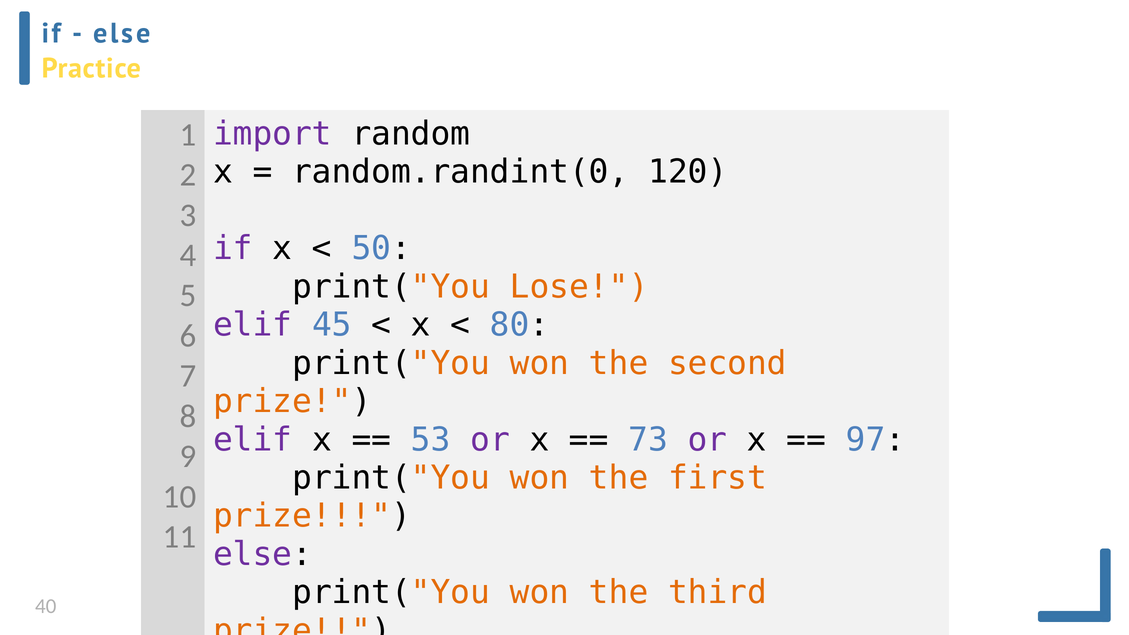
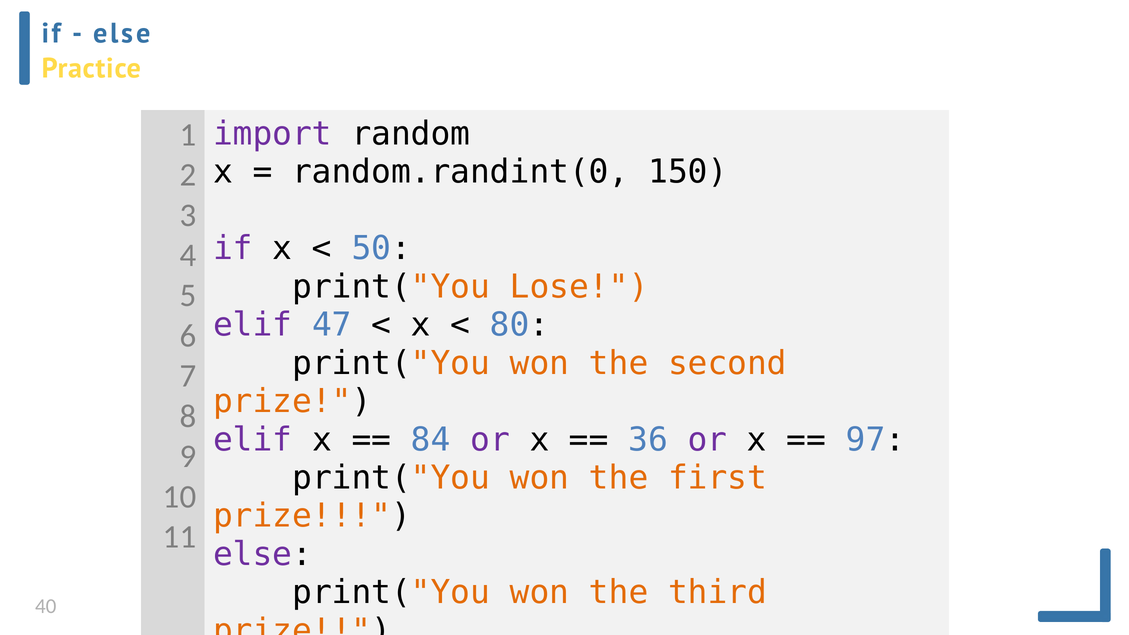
120: 120 -> 150
45: 45 -> 47
53: 53 -> 84
73: 73 -> 36
